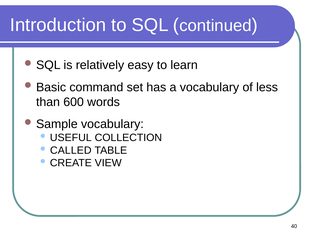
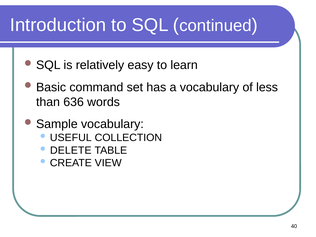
600: 600 -> 636
CALLED: CALLED -> DELETE
